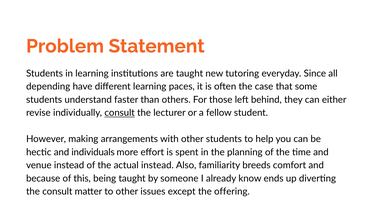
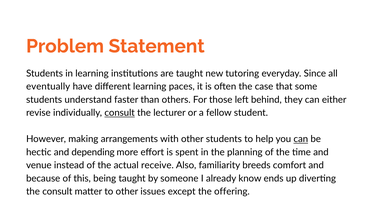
depending: depending -> eventually
can at (301, 139) underline: none -> present
individuals: individuals -> depending
actual instead: instead -> receive
